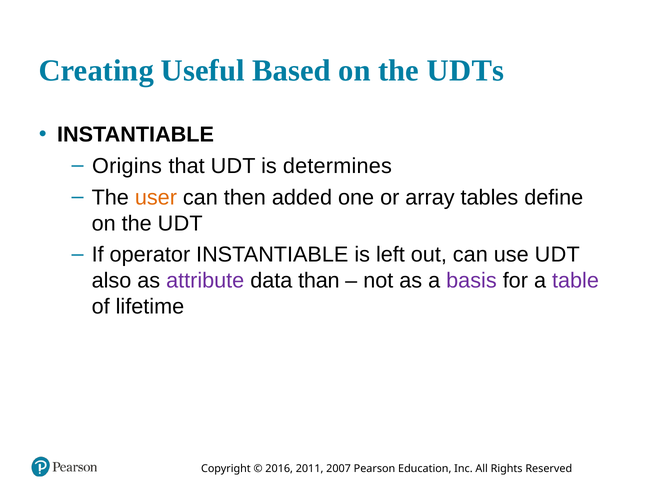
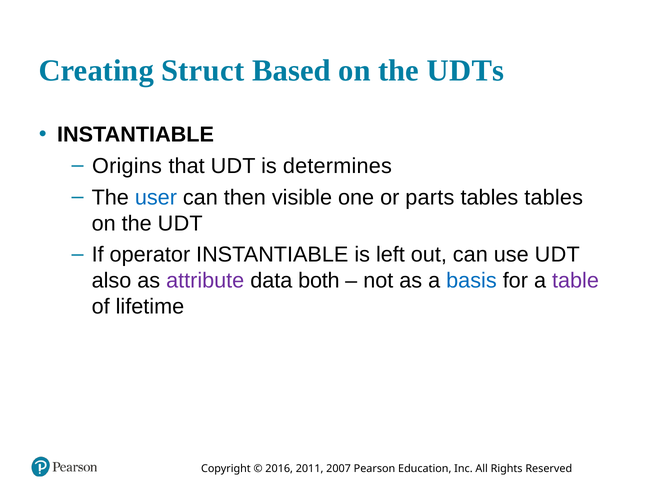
Useful: Useful -> Struct
user colour: orange -> blue
added: added -> visible
array: array -> parts
tables define: define -> tables
than: than -> both
basis colour: purple -> blue
